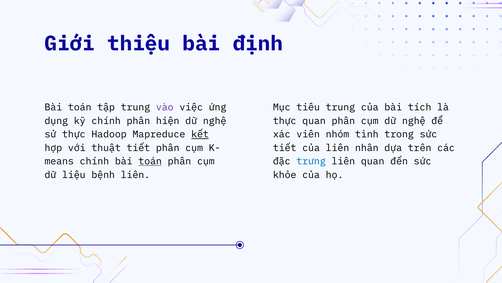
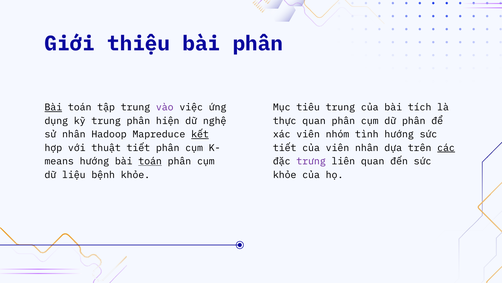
bài định: định -> phân
Bài at (53, 107) underline: none -> present
kỹ chính: chính -> trung
cụm dữ nghệ: nghệ -> phân
sử thực: thực -> nhân
tình trong: trong -> hướng
của liên: liên -> viên
các underline: none -> present
chính at (94, 161): chính -> hướng
trưng colour: blue -> purple
bệnh liên: liên -> khỏe
